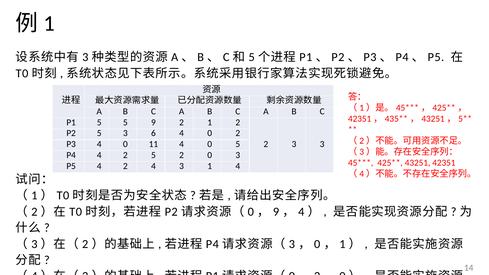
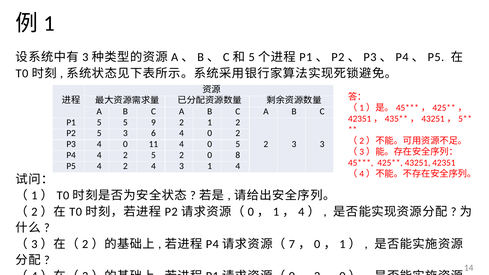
0 3: 3 -> 8
9 at (276, 212): 9 -> 1
3 at (292, 244): 3 -> 7
